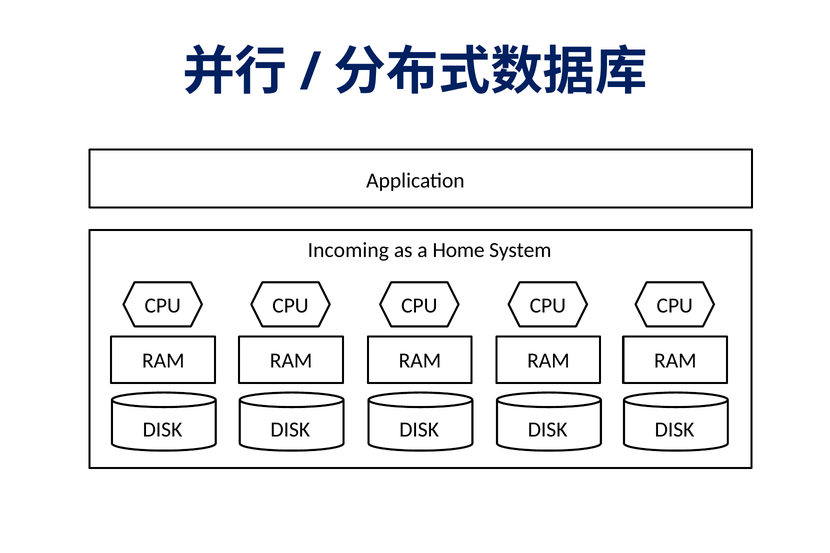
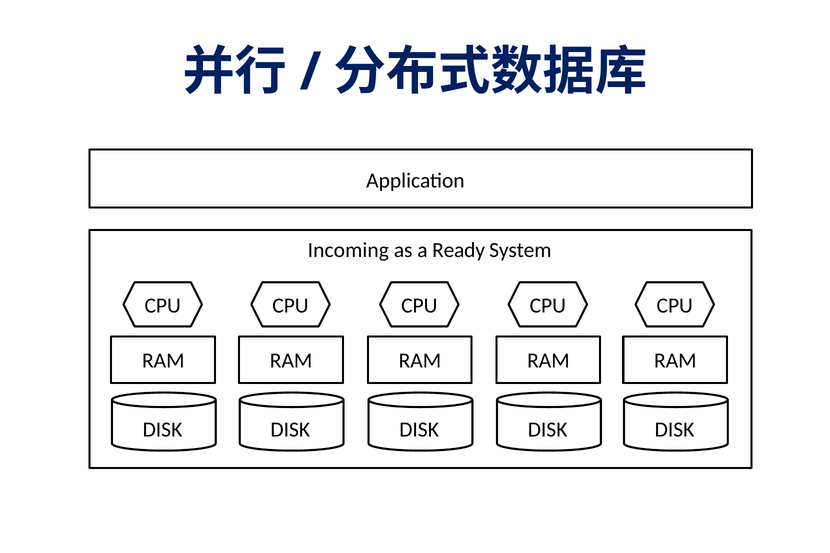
Home: Home -> Ready
